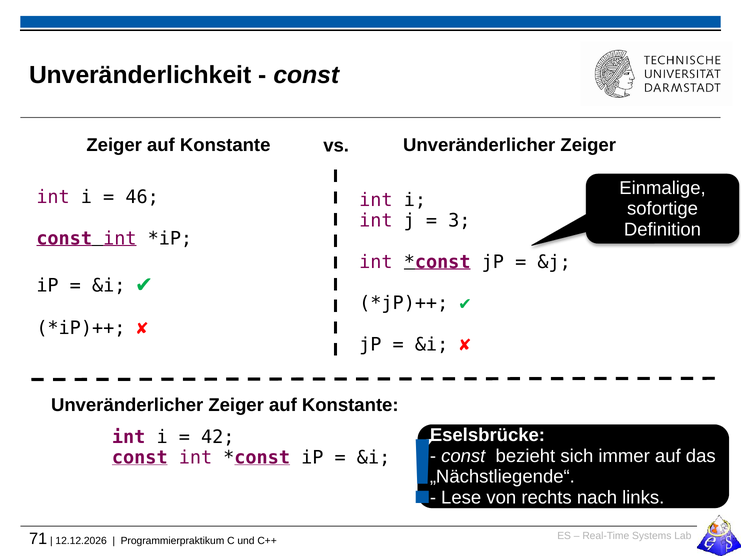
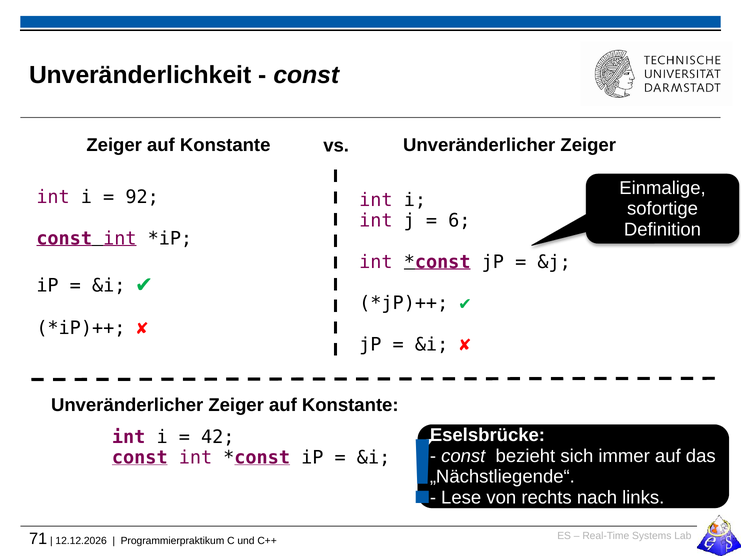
46: 46 -> 92
3: 3 -> 6
